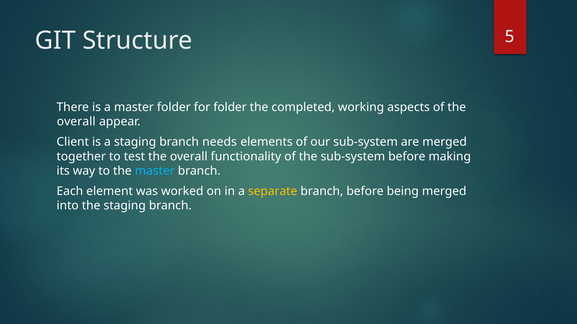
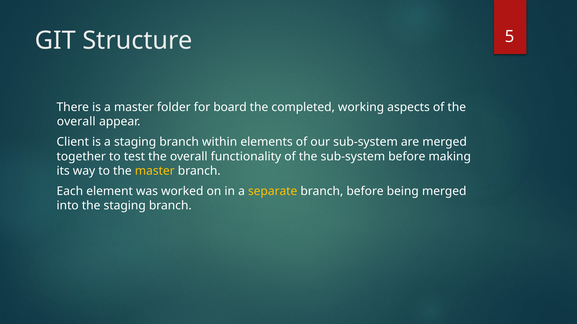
for folder: folder -> board
needs: needs -> within
master at (155, 171) colour: light blue -> yellow
